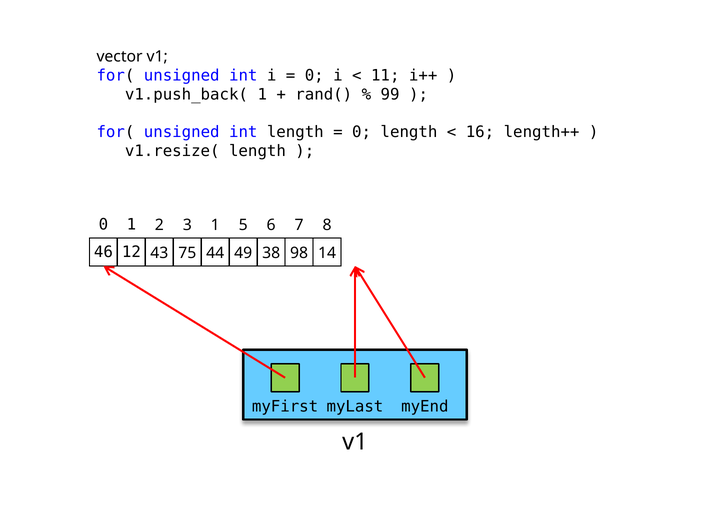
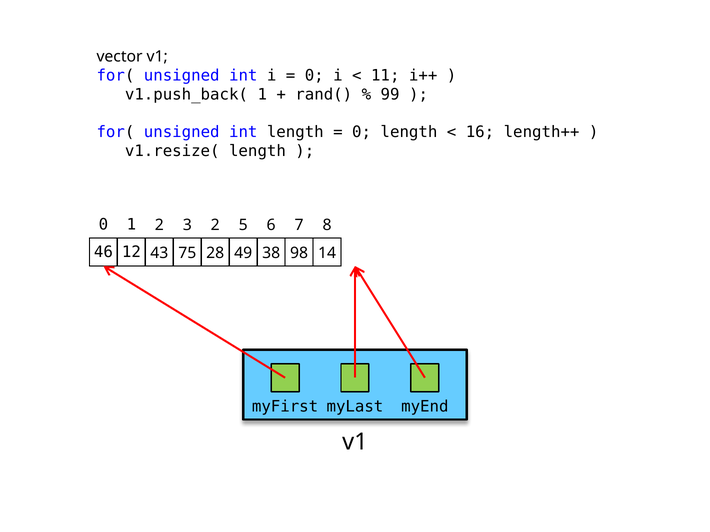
3 1: 1 -> 2
44: 44 -> 28
